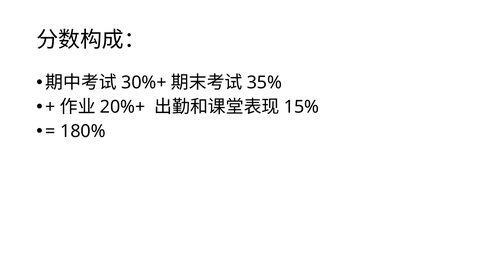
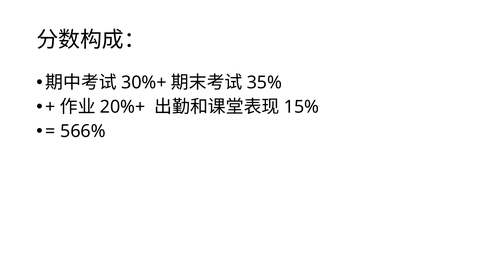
180%: 180% -> 566%
